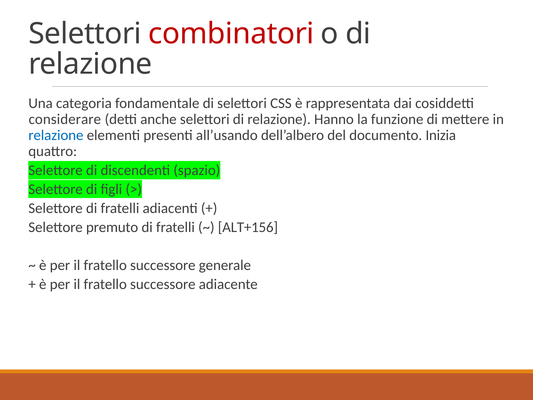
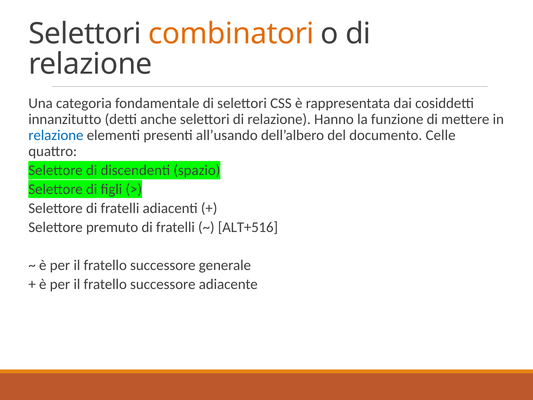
combinatori colour: red -> orange
considerare: considerare -> innanzitutto
Inizia: Inizia -> Celle
ALT+156: ALT+156 -> ALT+516
